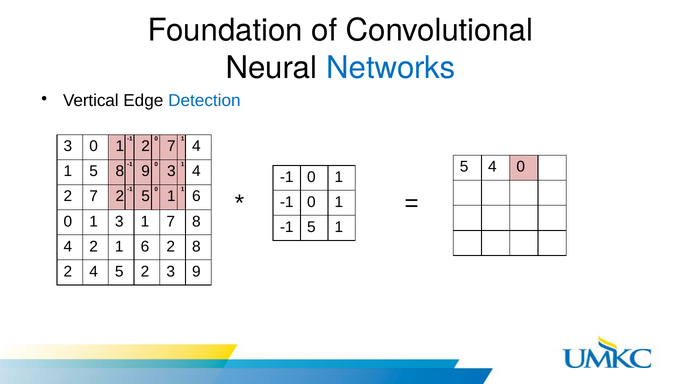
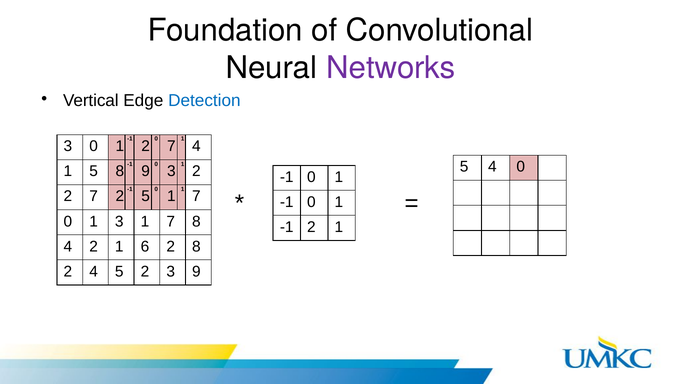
Networks colour: blue -> purple
3 1 4: 4 -> 2
1 1 6: 6 -> 7
5 at (311, 227): 5 -> 2
